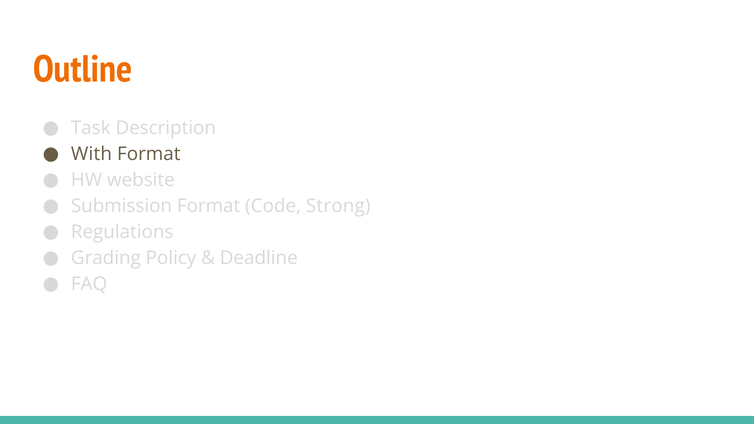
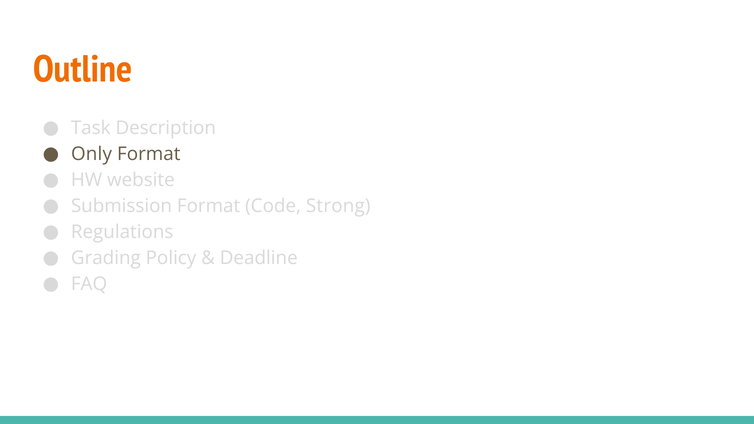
With: With -> Only
